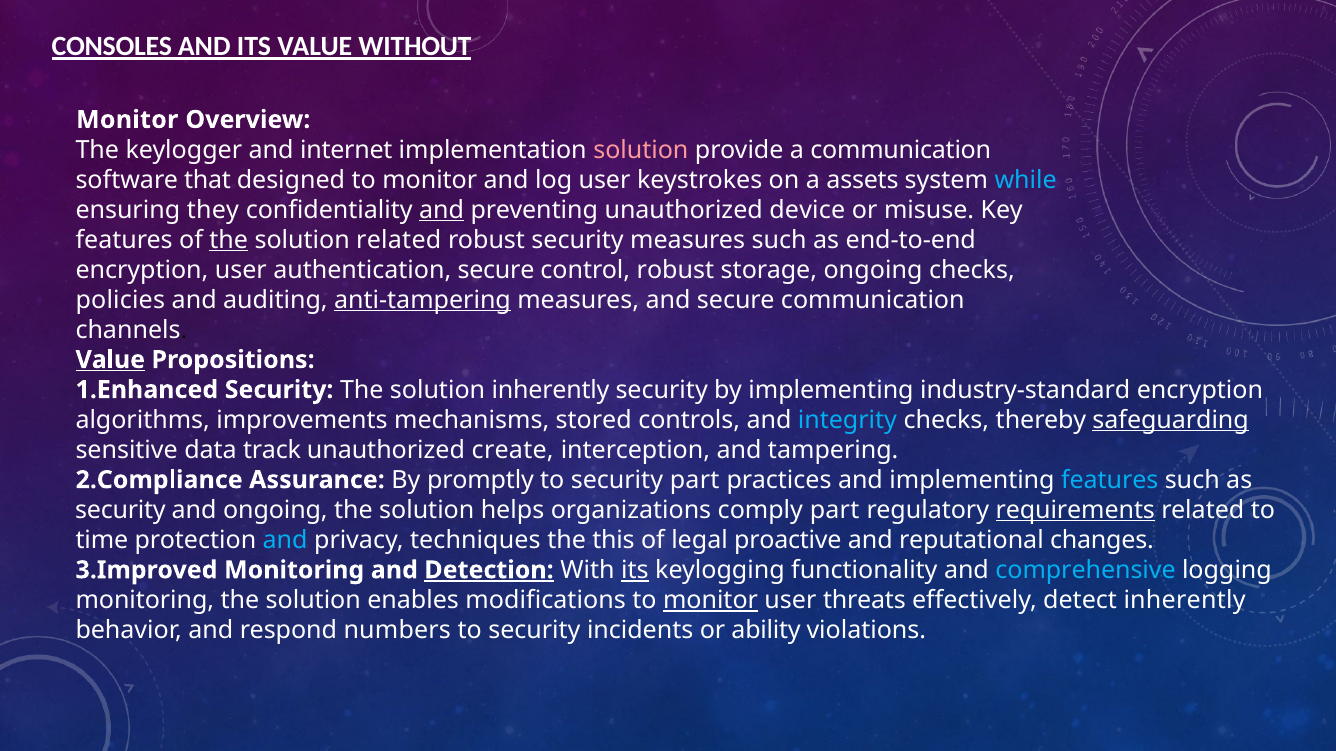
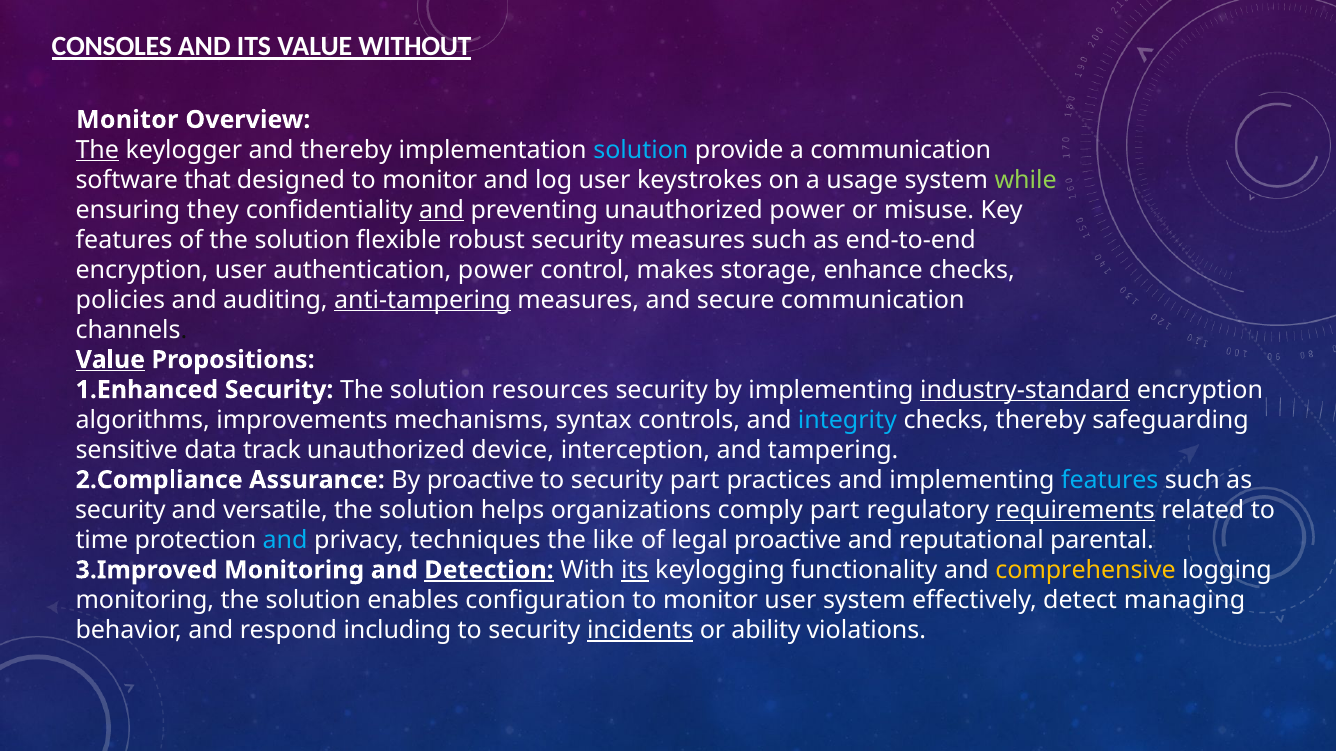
The at (97, 150) underline: none -> present
and internet: internet -> thereby
solution at (641, 150) colour: pink -> light blue
assets: assets -> usage
while colour: light blue -> light green
unauthorized device: device -> power
the at (229, 240) underline: present -> none
solution related: related -> flexible
authentication secure: secure -> power
control robust: robust -> makes
storage ongoing: ongoing -> enhance
solution inherently: inherently -> resources
industry-standard underline: none -> present
stored: stored -> syntax
safeguarding underline: present -> none
create: create -> device
By promptly: promptly -> proactive
and ongoing: ongoing -> versatile
this: this -> like
changes: changes -> parental
comprehensive colour: light blue -> yellow
modifications: modifications -> configuration
monitor at (711, 600) underline: present -> none
user threats: threats -> system
detect inherently: inherently -> managing
numbers: numbers -> including
incidents underline: none -> present
